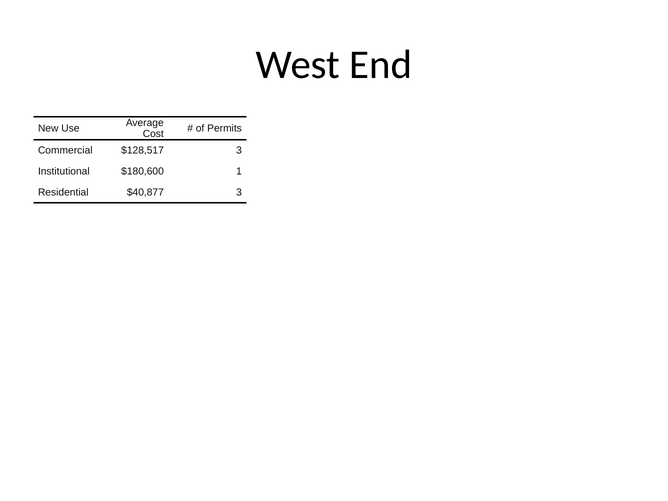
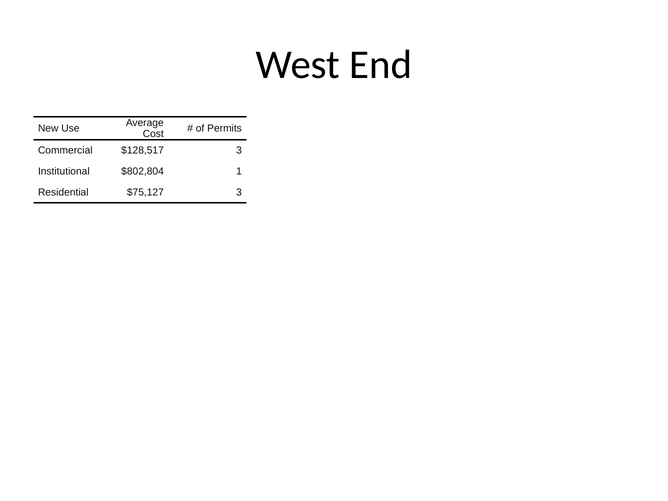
$180,600: $180,600 -> $802,804
$40,877: $40,877 -> $75,127
